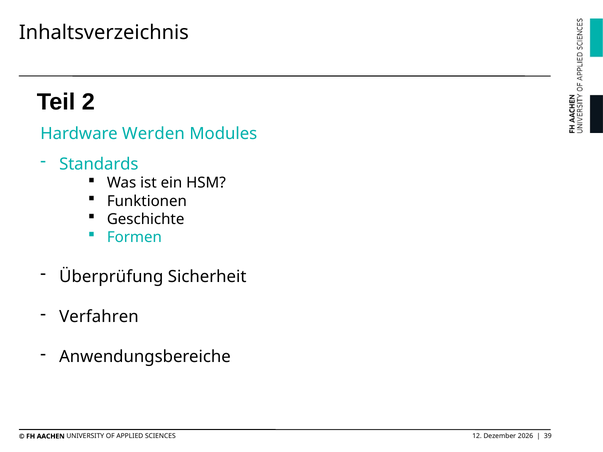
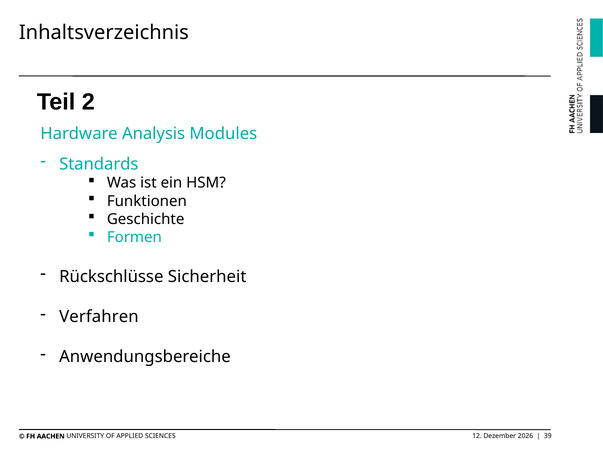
Werden: Werden -> Analysis
Überprüfung: Überprüfung -> Rückschlüsse
